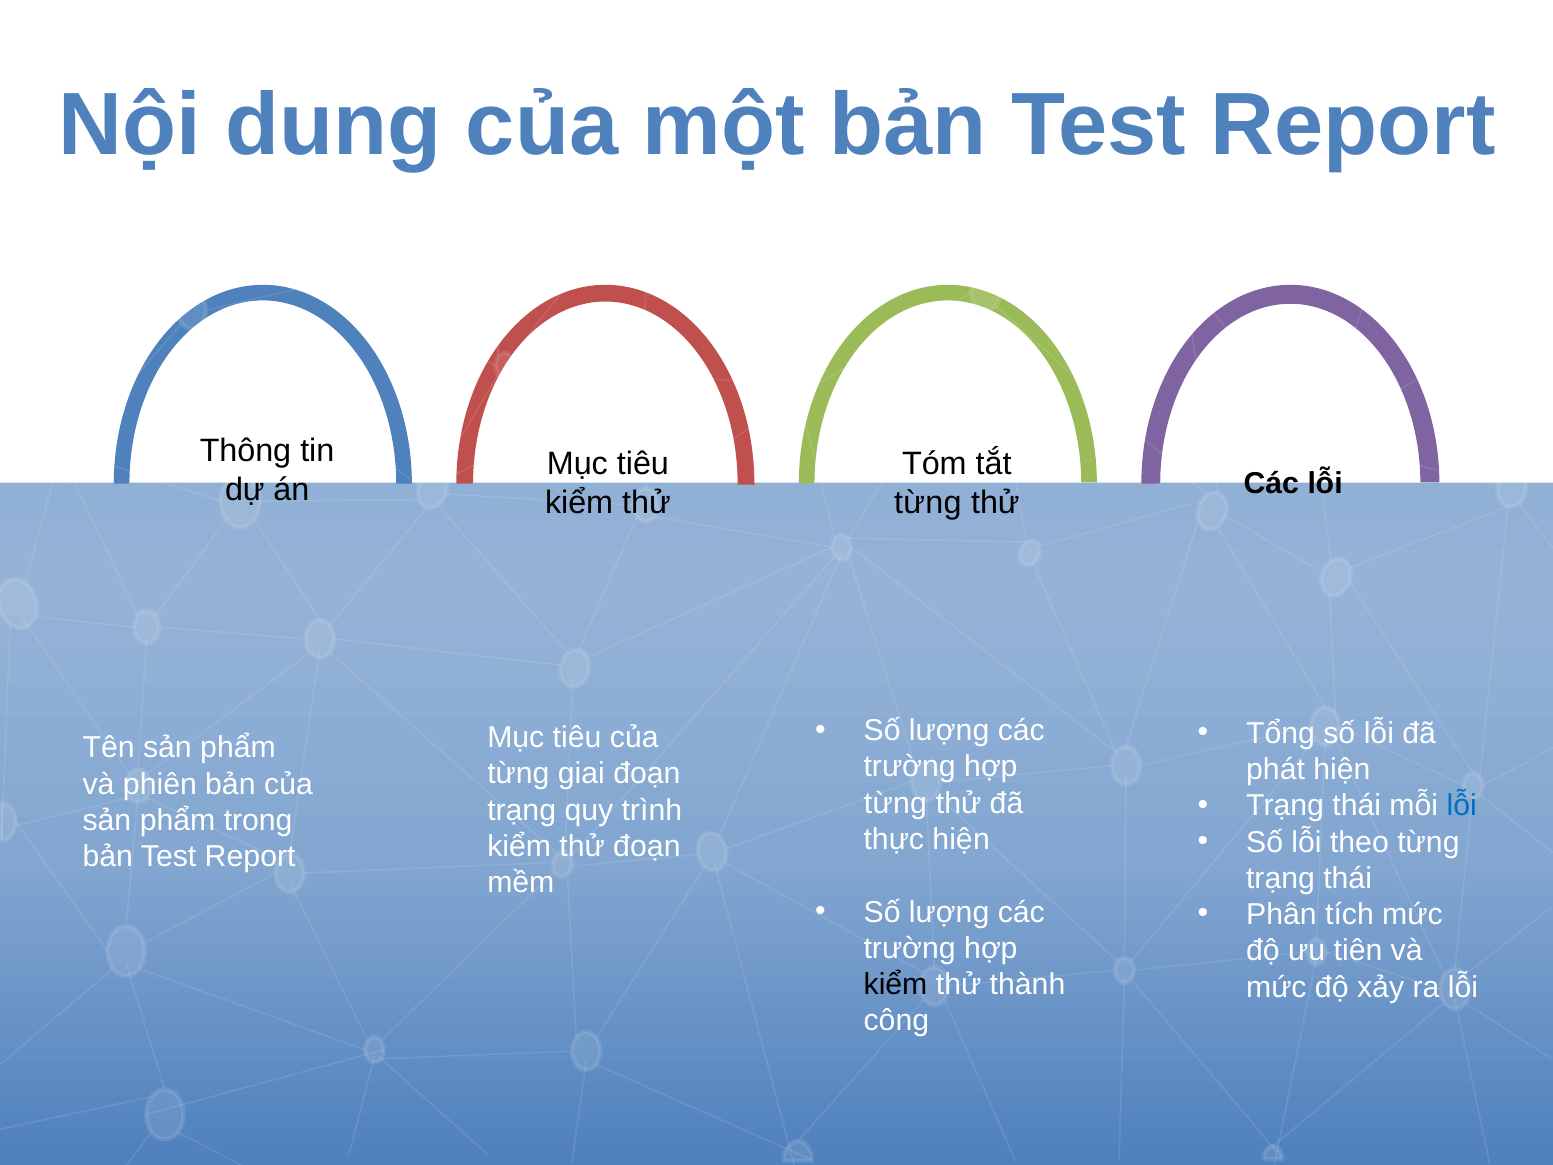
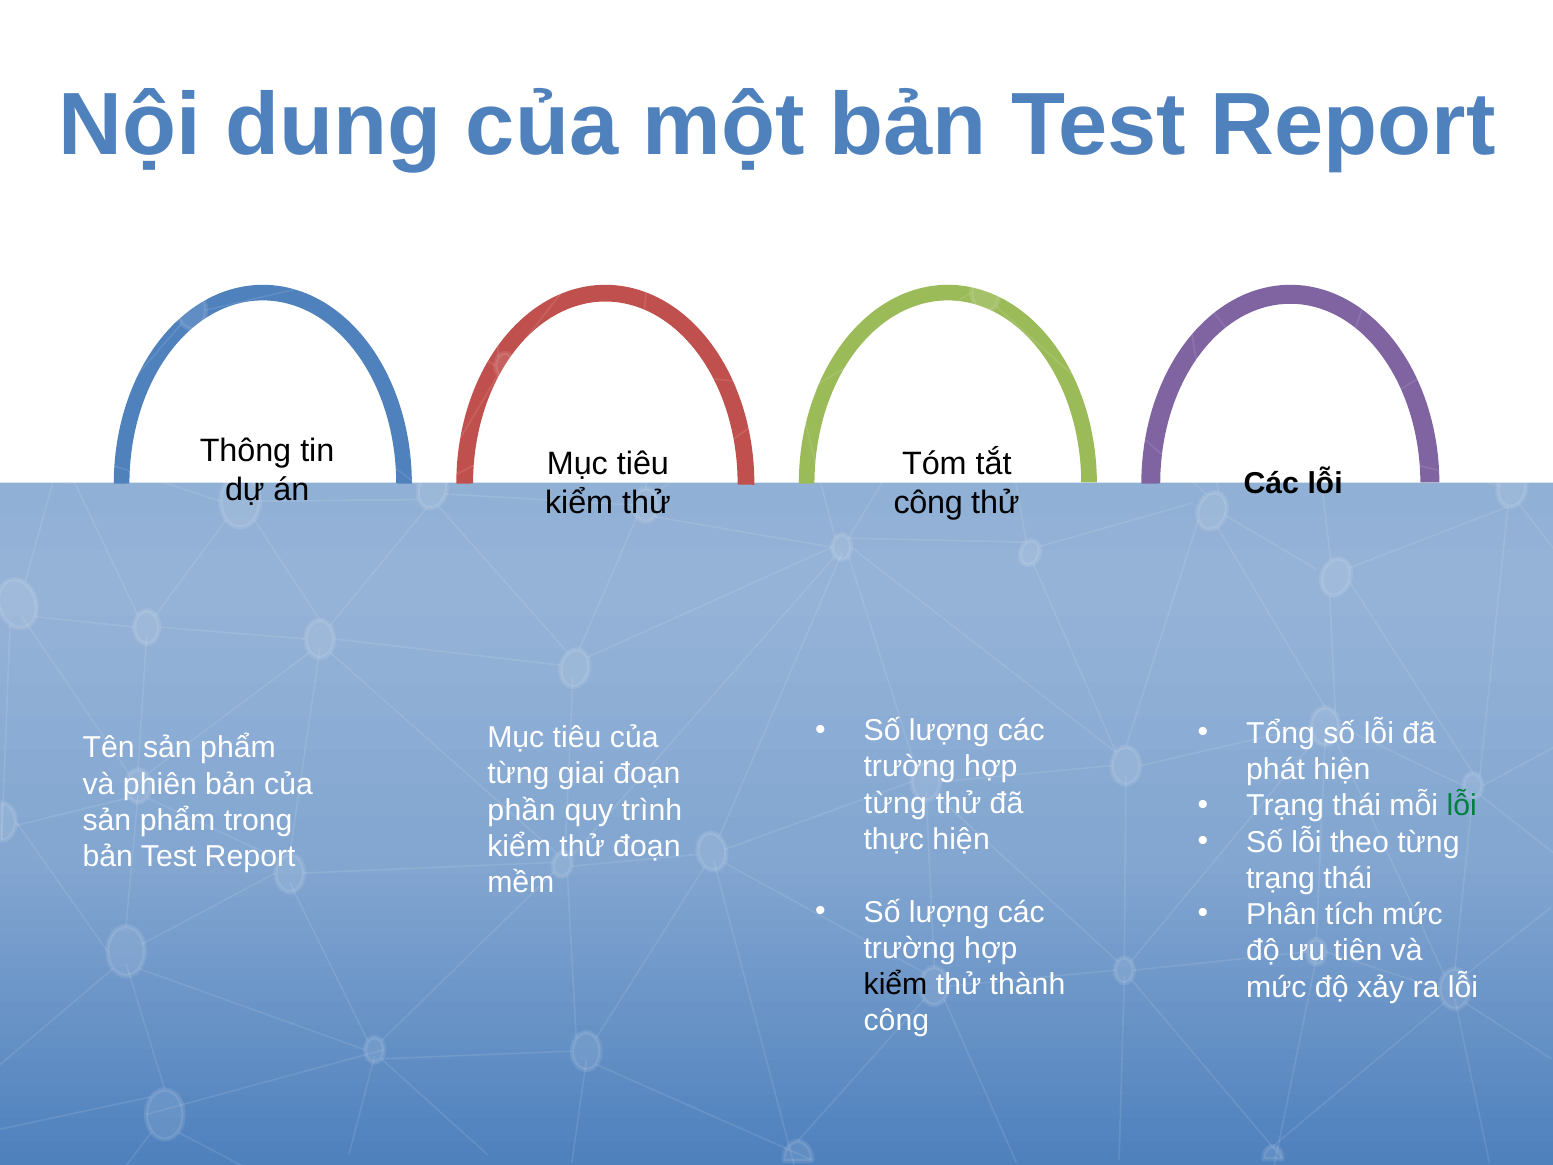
từng at (928, 503): từng -> công
lỗi at (1462, 806) colour: blue -> green
trạng at (522, 810): trạng -> phần
